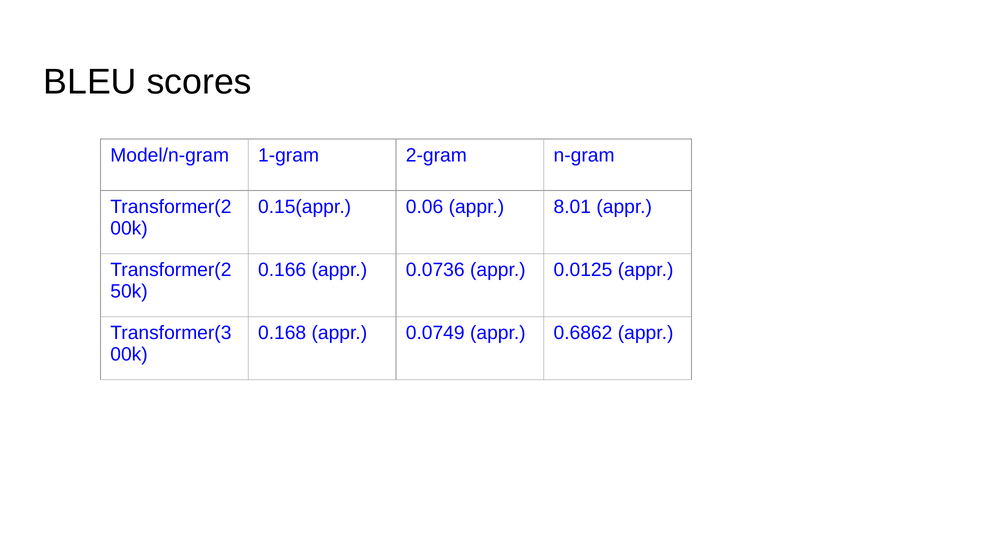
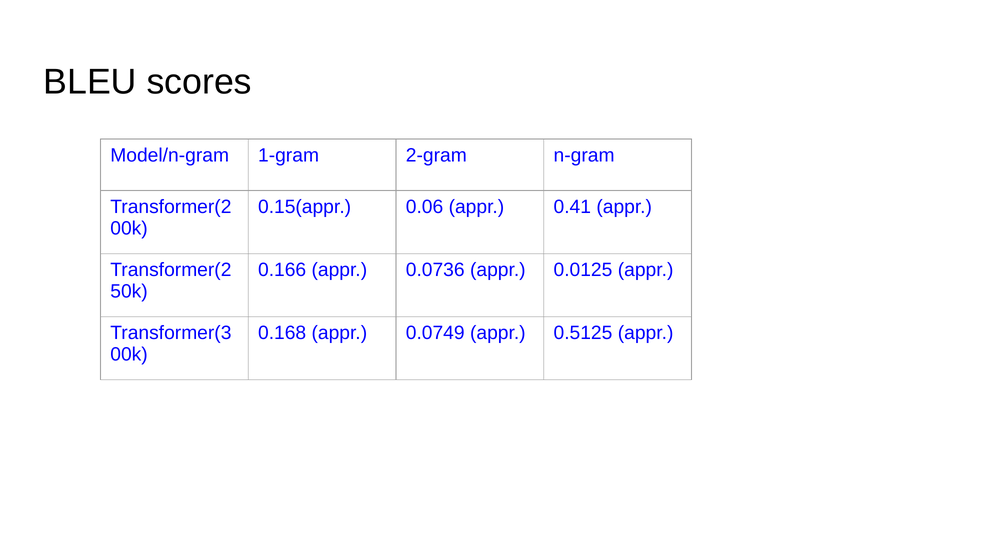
8.01: 8.01 -> 0.41
0.6862: 0.6862 -> 0.5125
